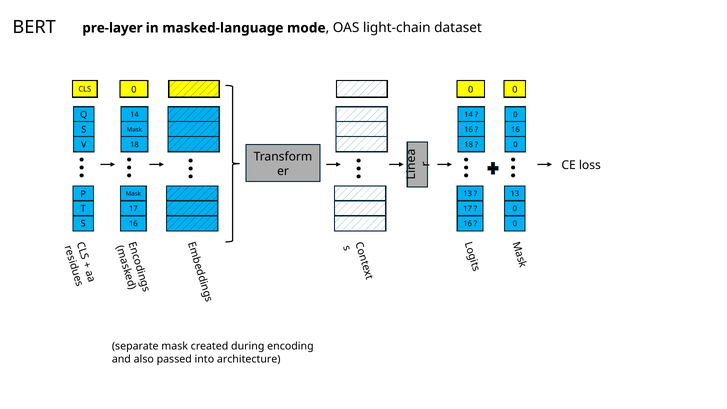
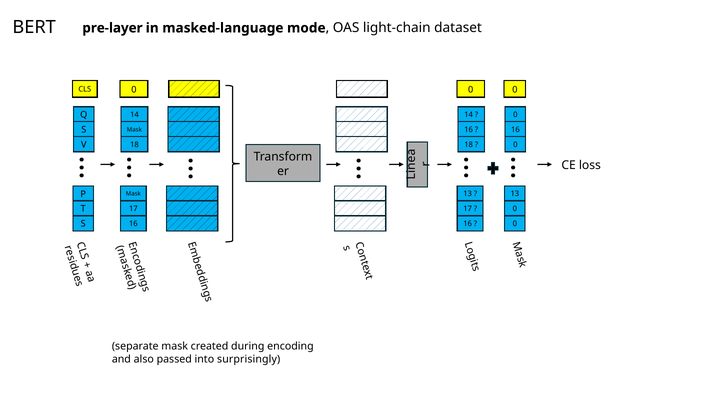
architecture: architecture -> surprisingly
